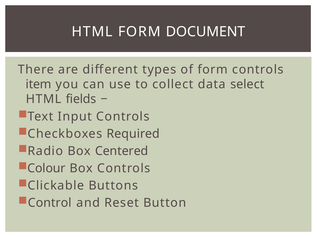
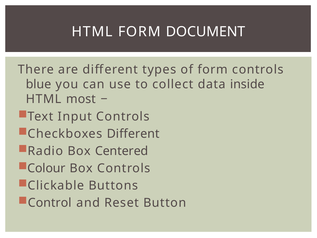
item: item -> blue
select: select -> inside
fields: fields -> most
Checkboxes Required: Required -> Different
